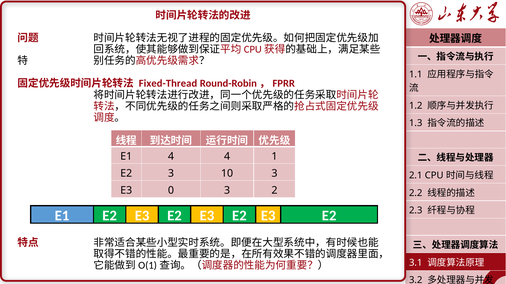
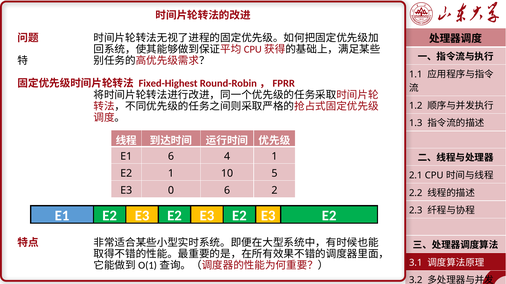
Fixed-Thread: Fixed-Thread -> Fixed-Highest
E1 4: 4 -> 6
E2 3: 3 -> 1
10 3: 3 -> 5
0 3: 3 -> 6
